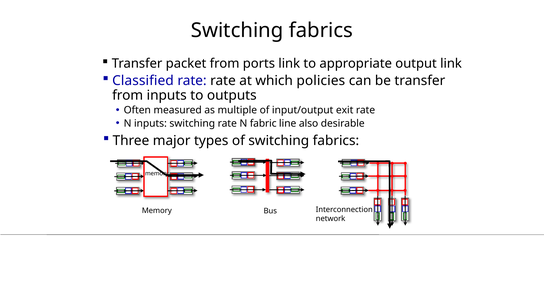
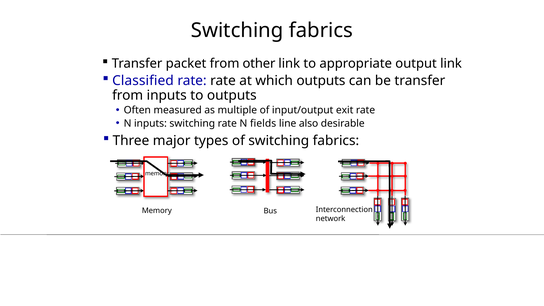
ports: ports -> other
which policies: policies -> outputs
fabric: fabric -> fields
